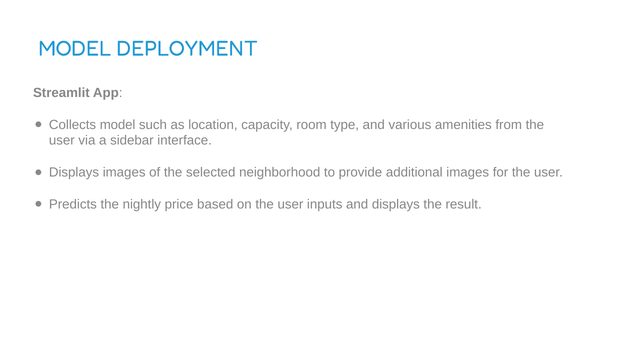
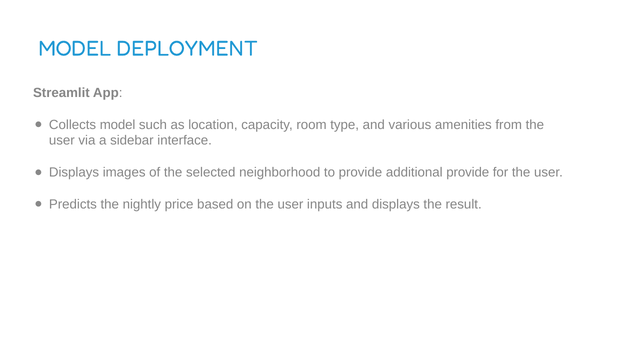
additional images: images -> provide
